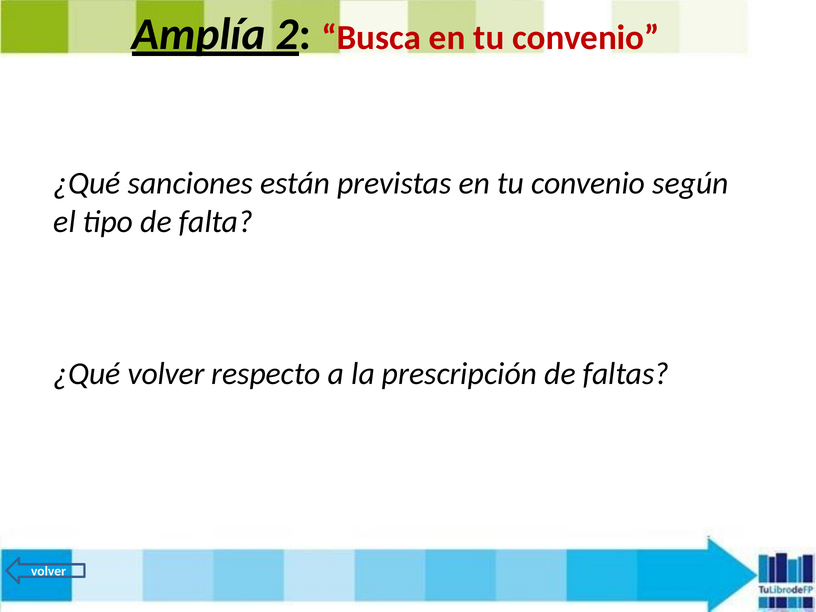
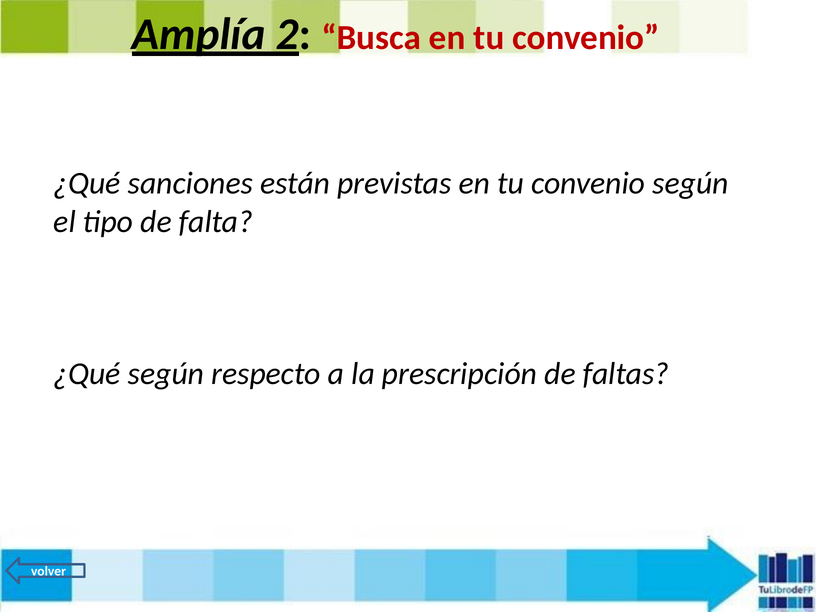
¿Qué volver: volver -> según
